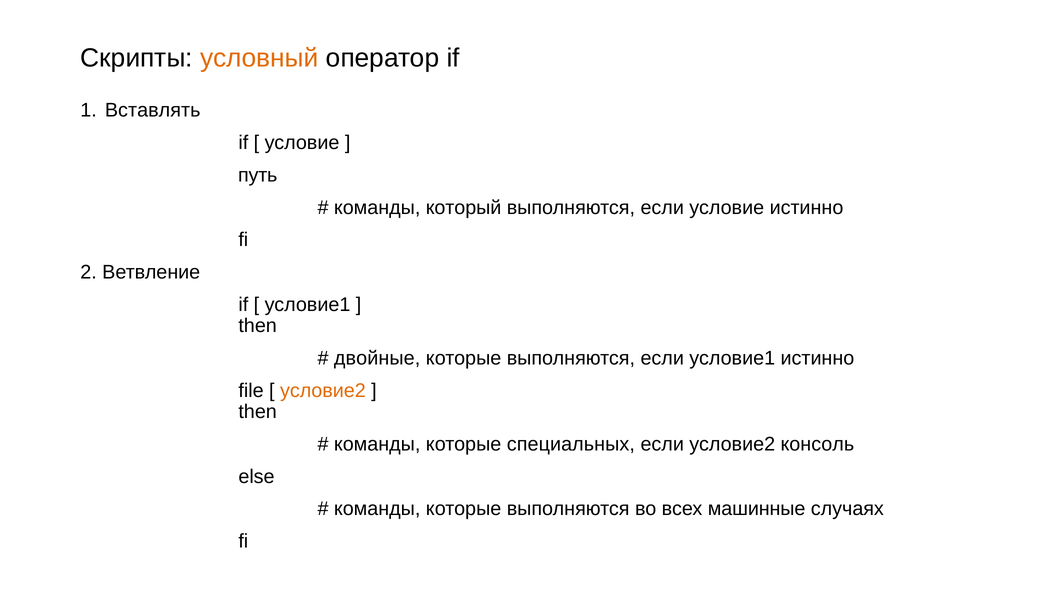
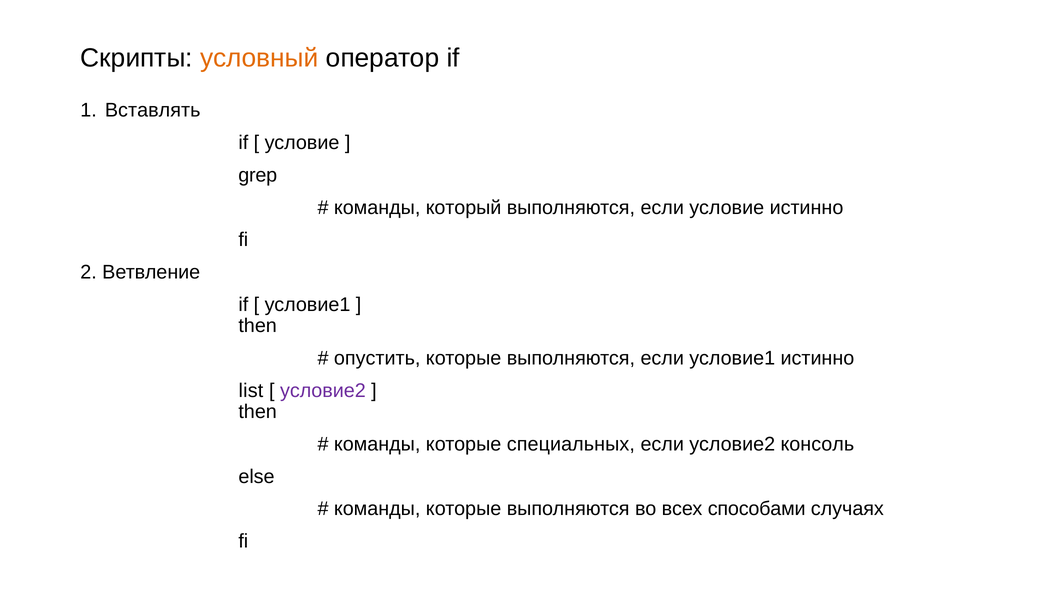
путь: путь -> grep
двойные: двойные -> опустить
file: file -> list
условие2 at (323, 390) colour: orange -> purple
машинные: машинные -> способами
